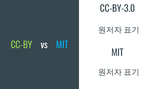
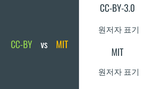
MIT colour: light blue -> yellow
